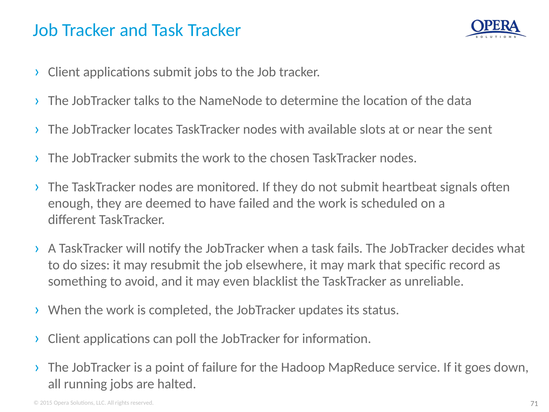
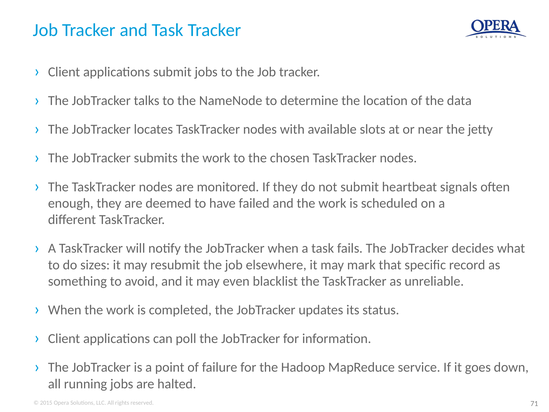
sent: sent -> jetty
